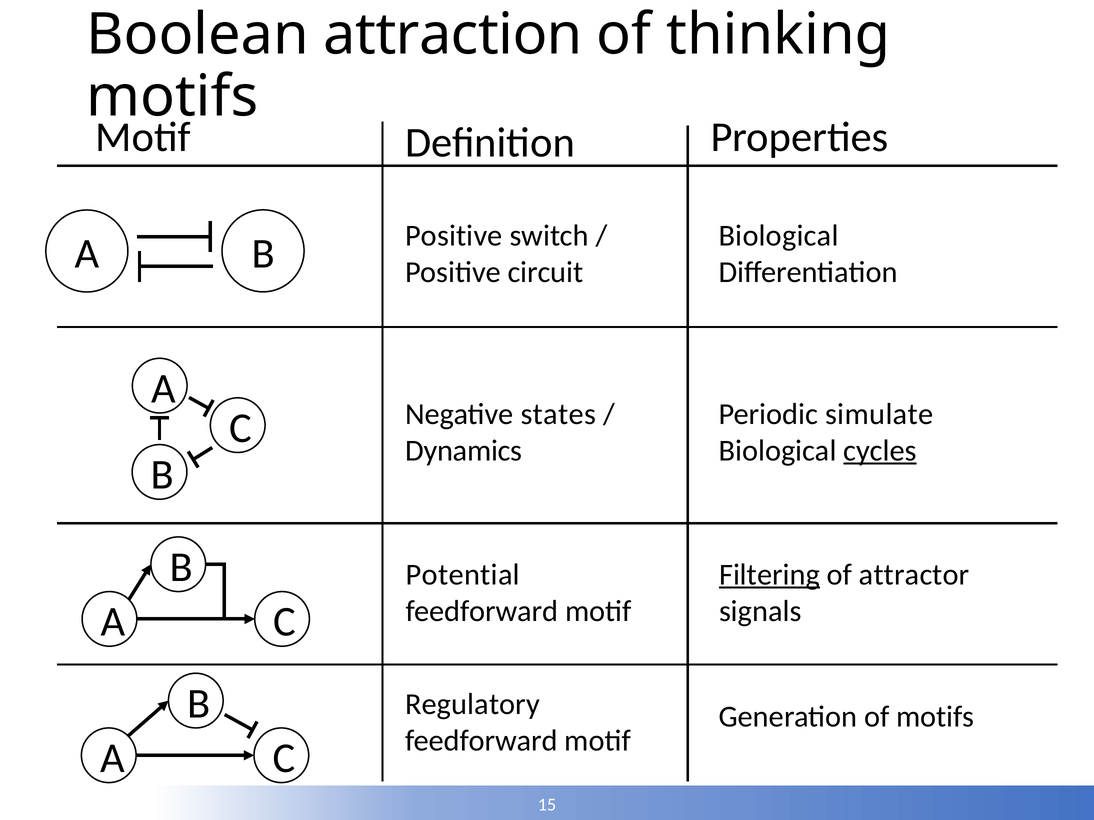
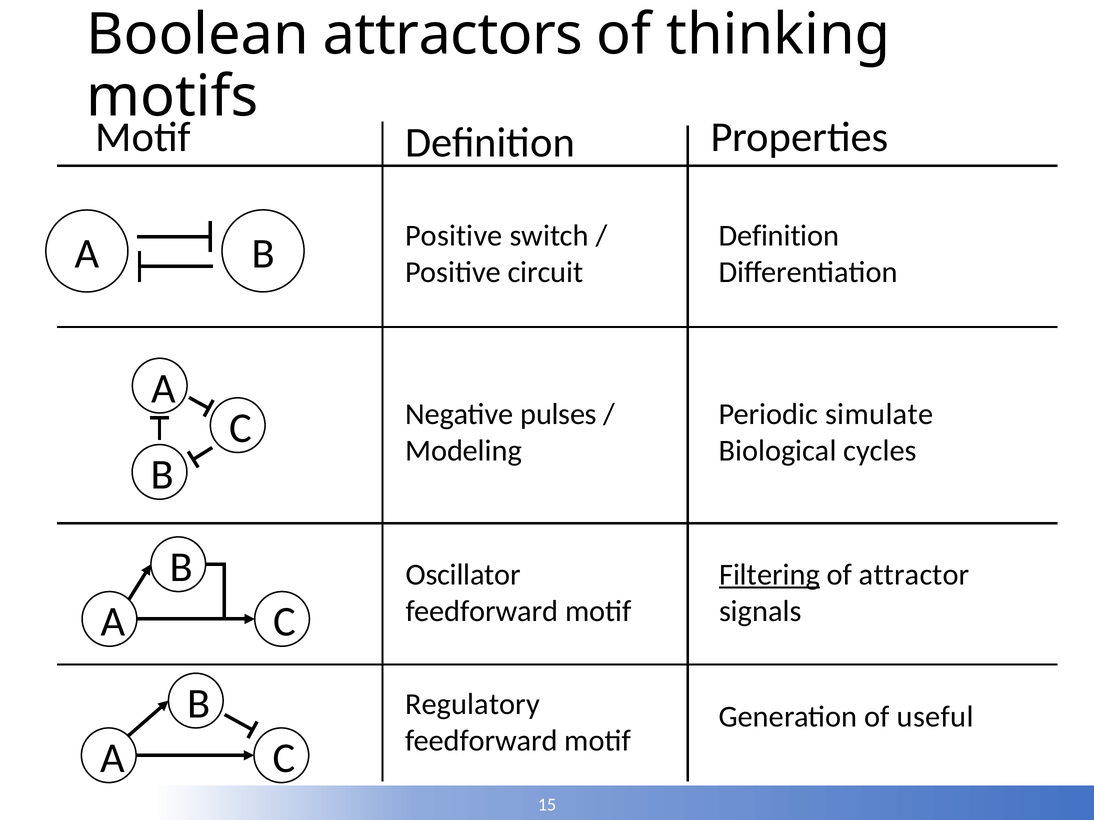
attraction: attraction -> attractors
Biological at (779, 236): Biological -> Definition
states: states -> pulses
Dynamics: Dynamics -> Modeling
cycles underline: present -> none
Potential: Potential -> Oscillator
of motifs: motifs -> useful
